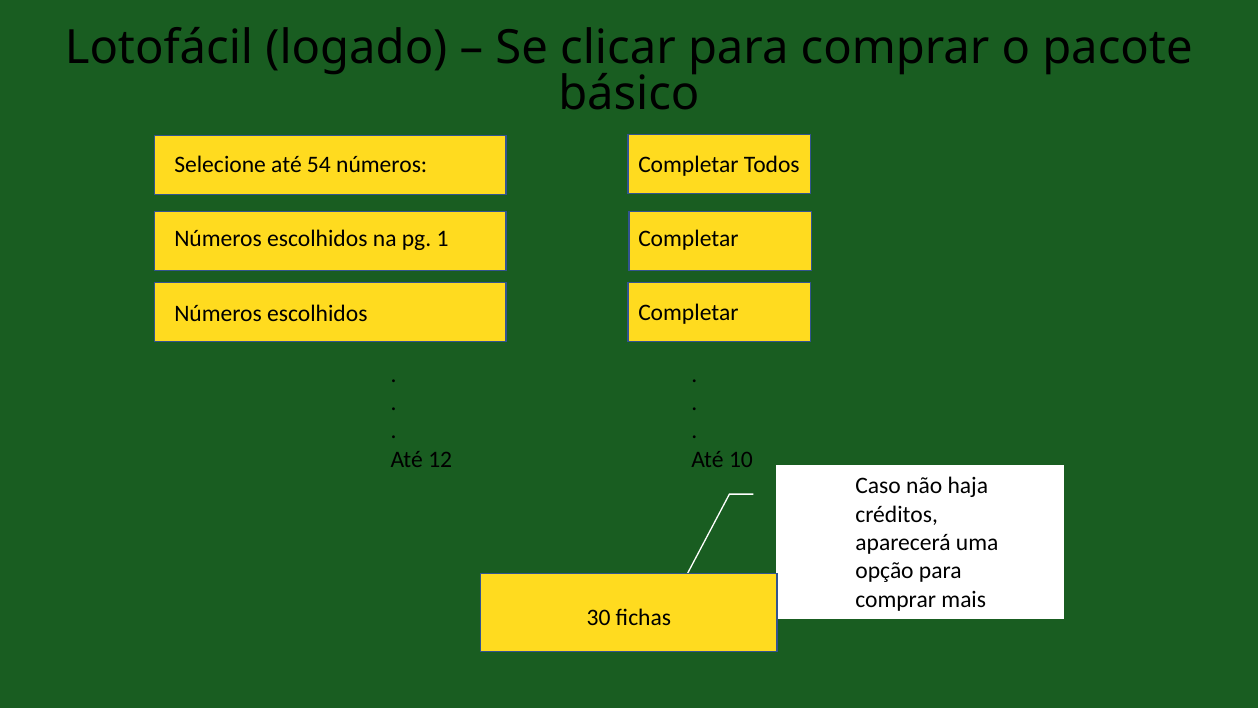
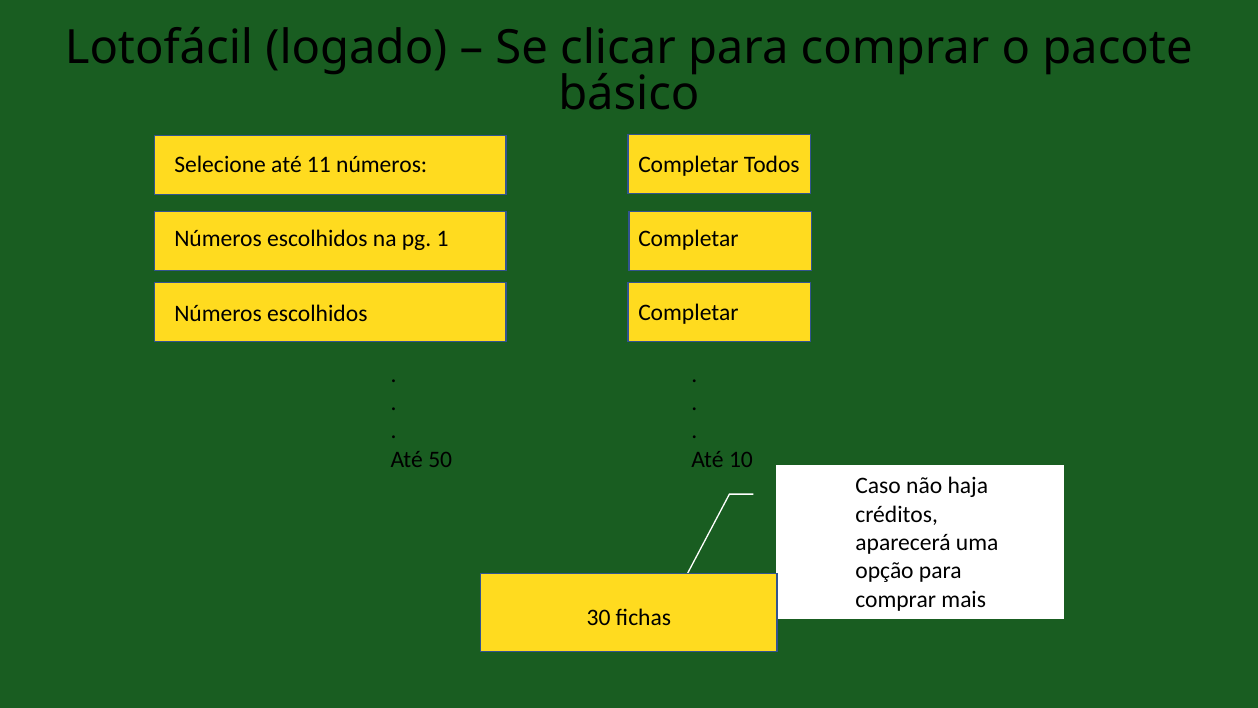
54: 54 -> 11
12: 12 -> 50
